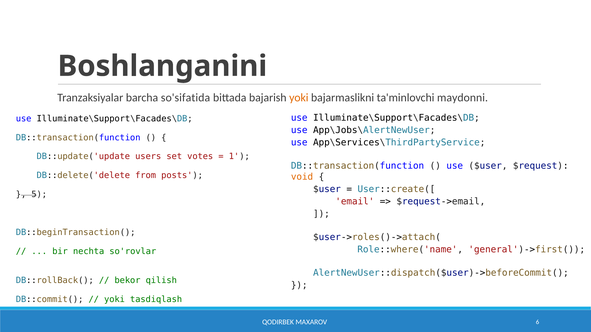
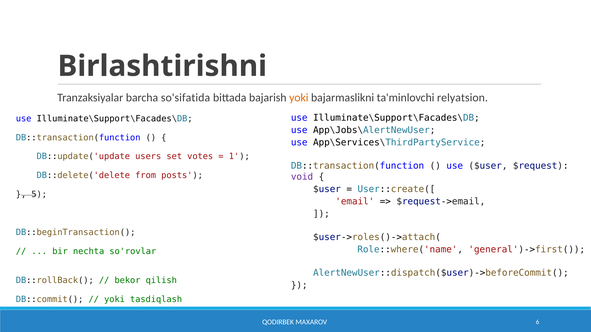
Boshlanganini: Boshlanganini -> Birlashtirishni
maydonni: maydonni -> relyatsion
void colour: orange -> purple
